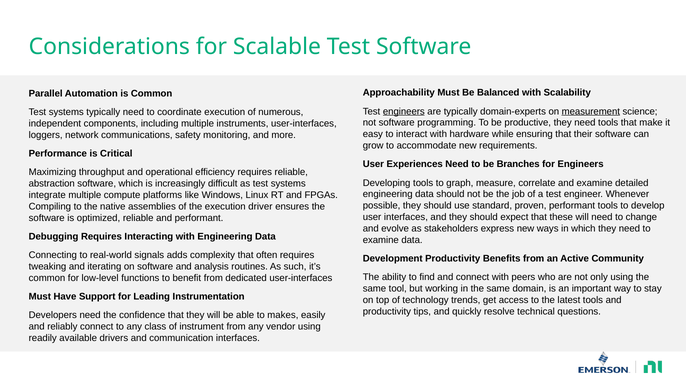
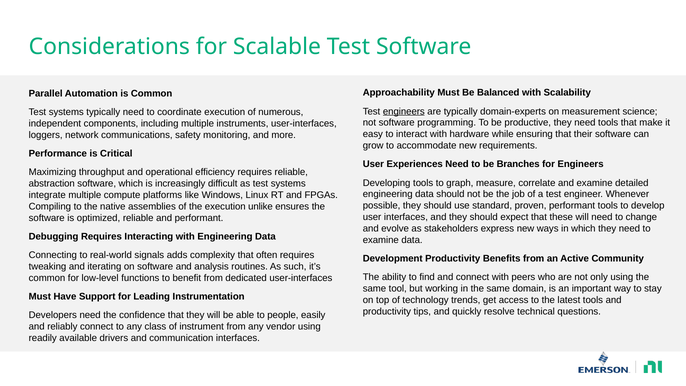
measurement underline: present -> none
driver: driver -> unlike
makes: makes -> people
